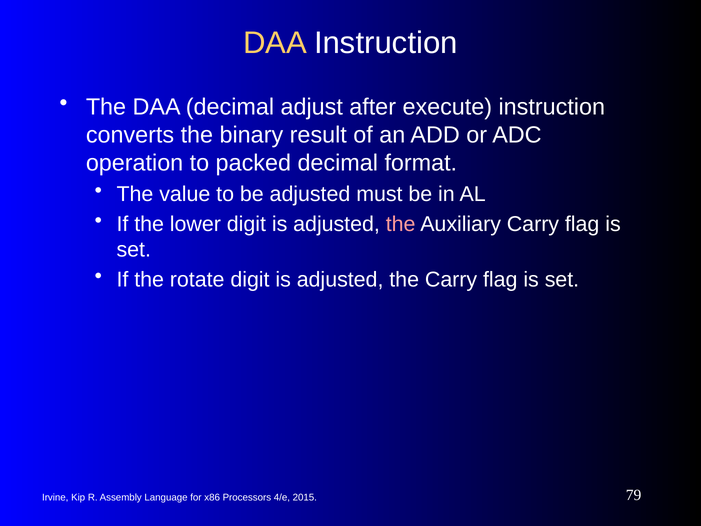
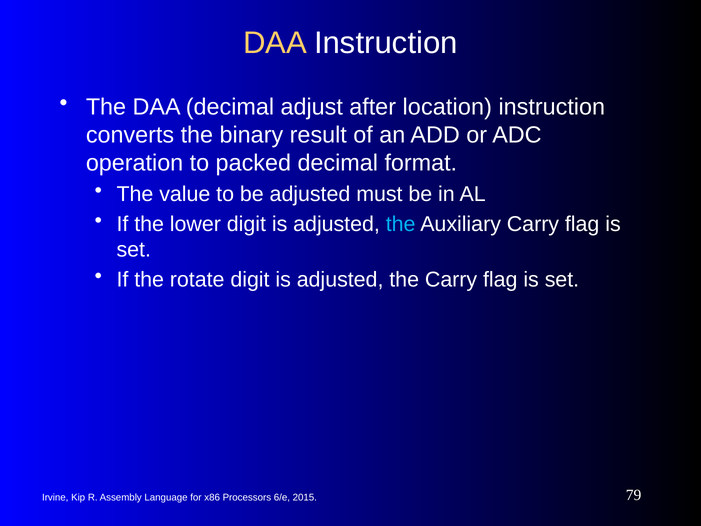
execute: execute -> location
the at (401, 224) colour: pink -> light blue
4/e: 4/e -> 6/e
